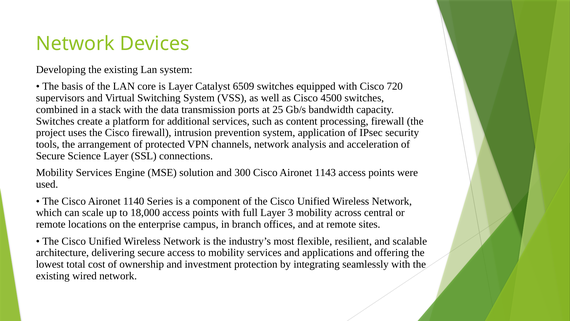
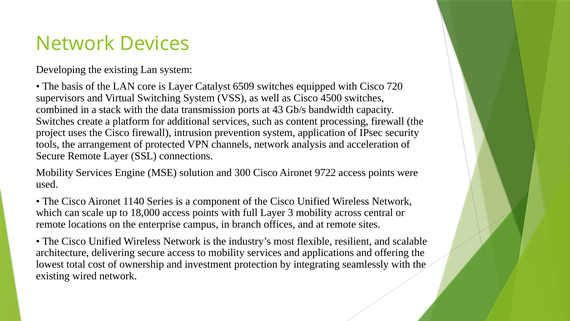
25: 25 -> 43
Secure Science: Science -> Remote
1143: 1143 -> 9722
